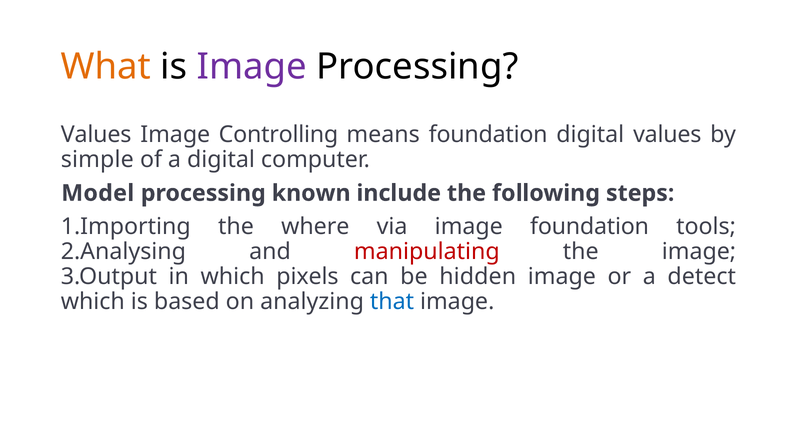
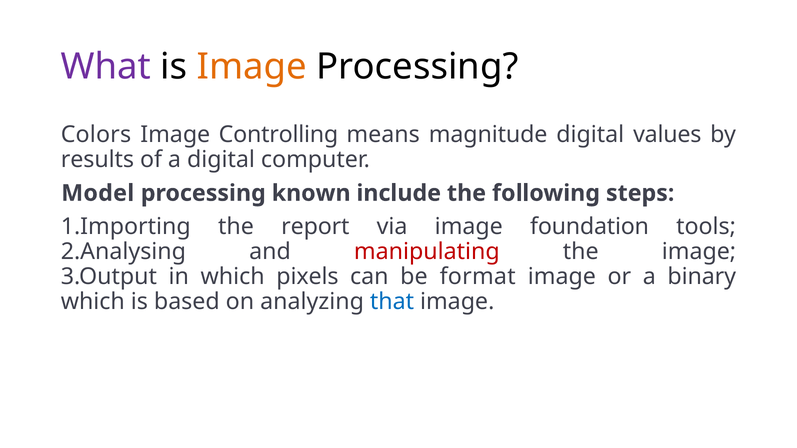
What colour: orange -> purple
Image at (252, 67) colour: purple -> orange
Values at (96, 135): Values -> Colors
means foundation: foundation -> magnitude
simple: simple -> results
where: where -> report
hidden: hidden -> format
detect: detect -> binary
